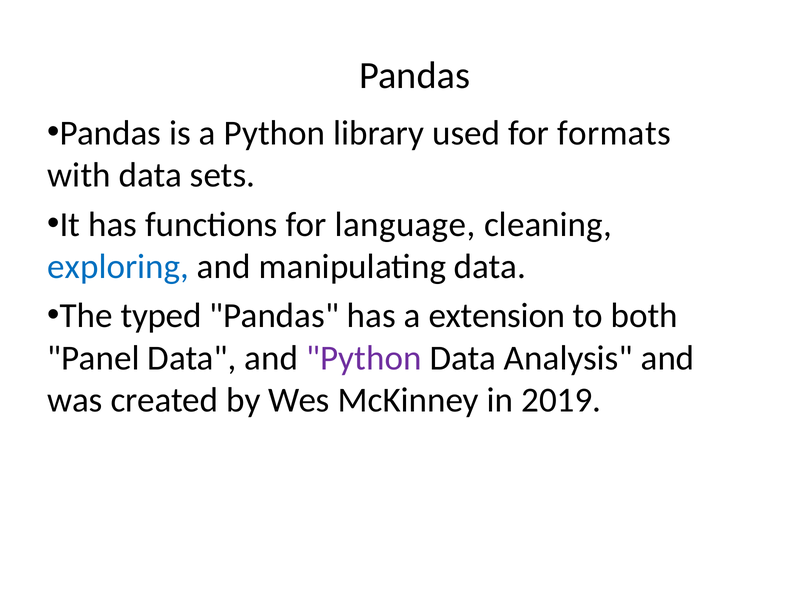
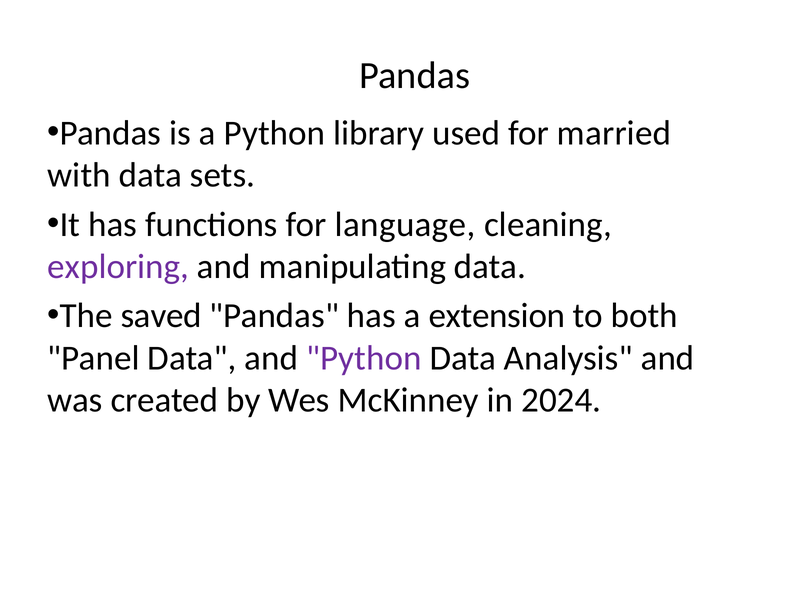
formats: formats -> married
exploring colour: blue -> purple
typed: typed -> saved
2019: 2019 -> 2024
